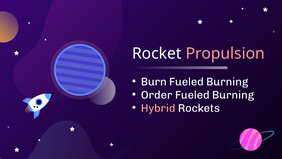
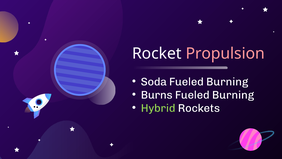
Burn: Burn -> Soda
Order: Order -> Burns
Hybrid colour: pink -> light green
